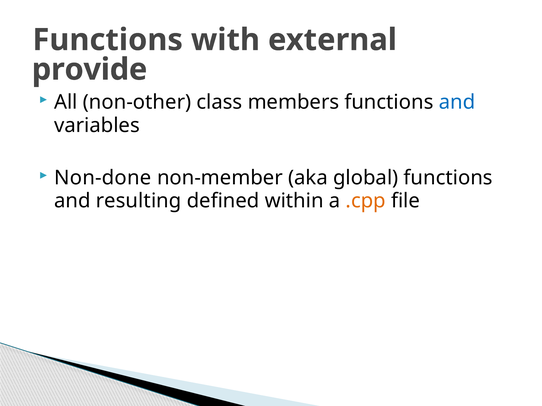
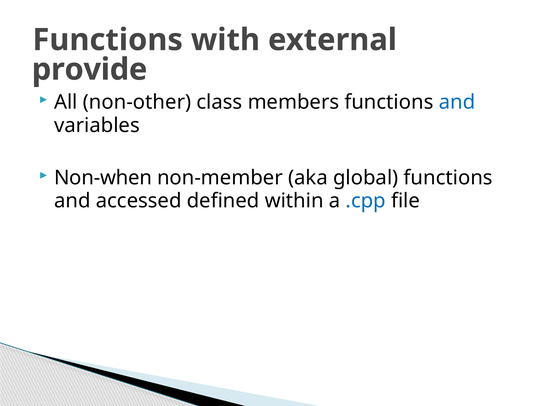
Non-done: Non-done -> Non-when
resulting: resulting -> accessed
.cpp colour: orange -> blue
